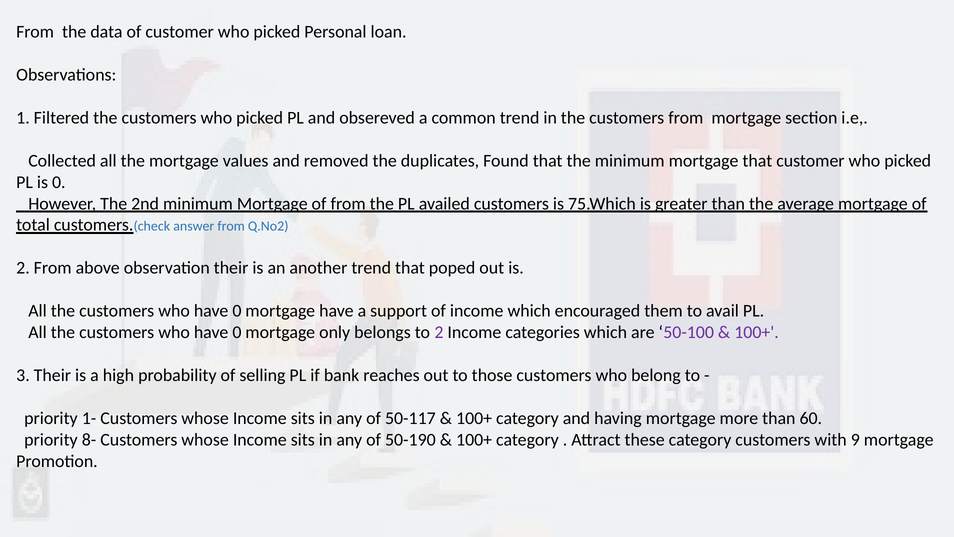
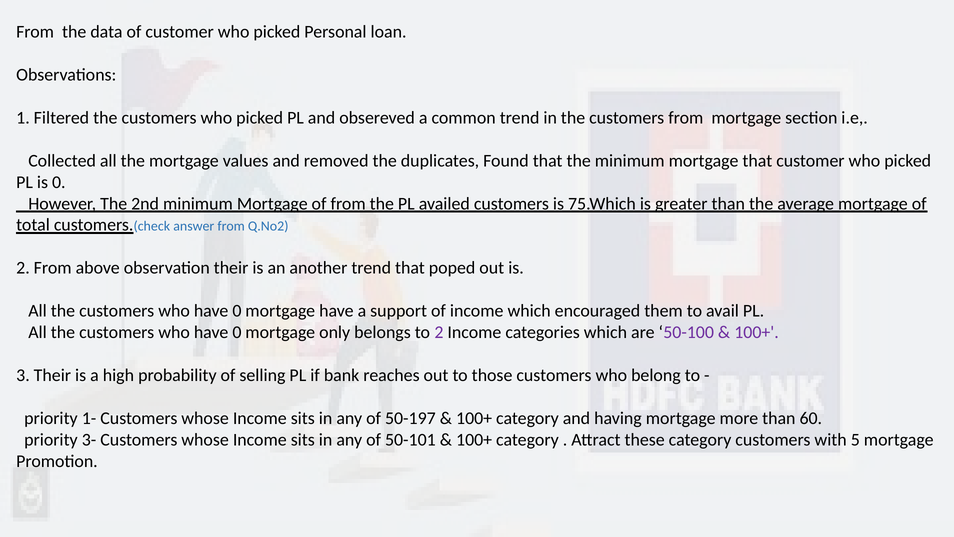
50-117: 50-117 -> 50-197
8-: 8- -> 3-
50-190: 50-190 -> 50-101
9: 9 -> 5
